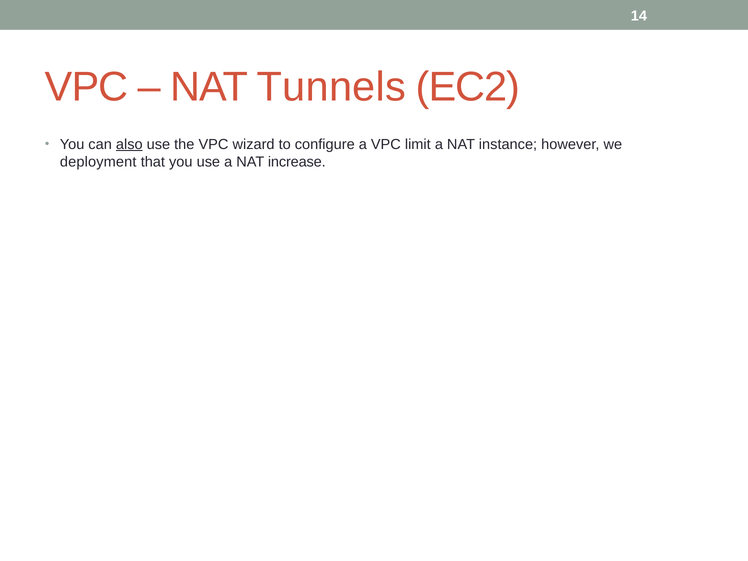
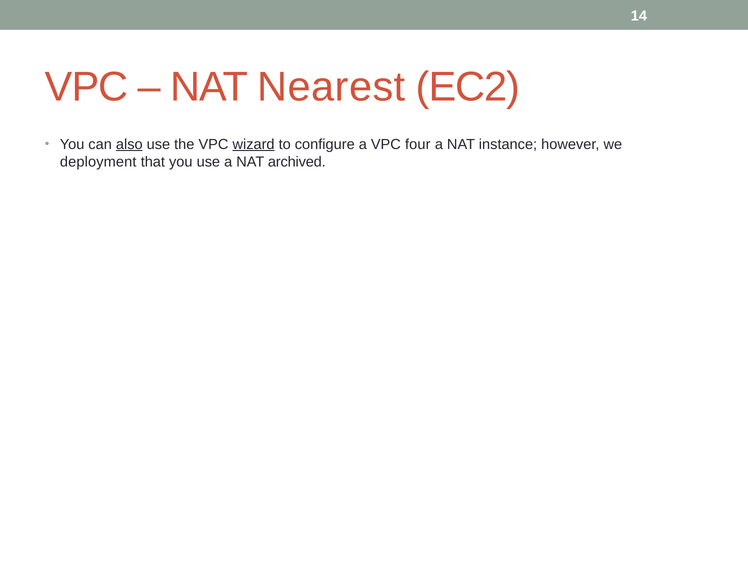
Tunnels: Tunnels -> Nearest
wizard underline: none -> present
limit: limit -> four
increase: increase -> archived
